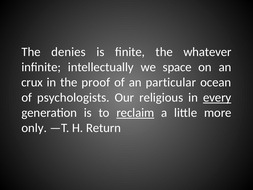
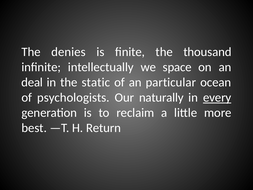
whatever: whatever -> thousand
crux: crux -> deal
proof: proof -> static
religious: religious -> naturally
reclaim underline: present -> none
only: only -> best
